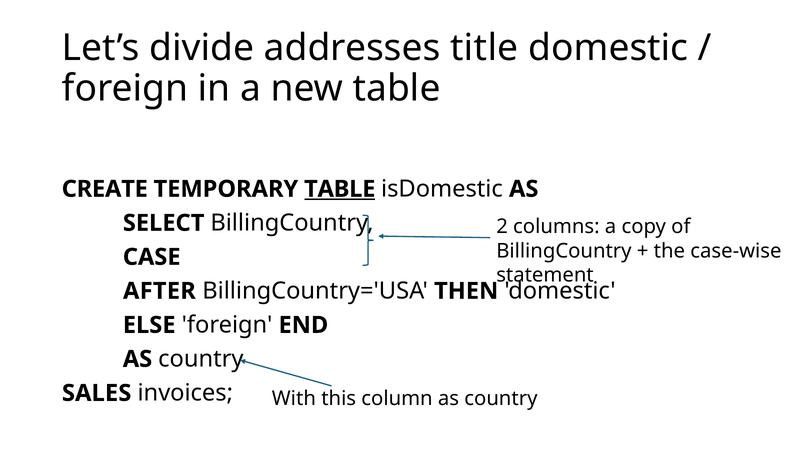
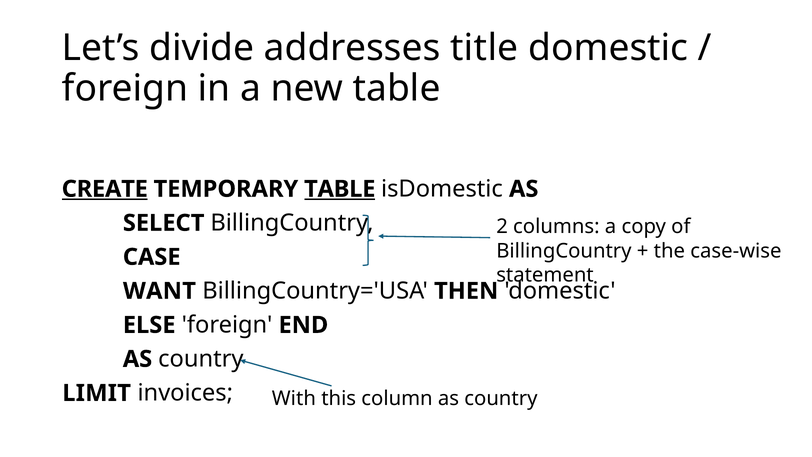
CREATE underline: none -> present
AFTER: AFTER -> WANT
SALES: SALES -> LIMIT
